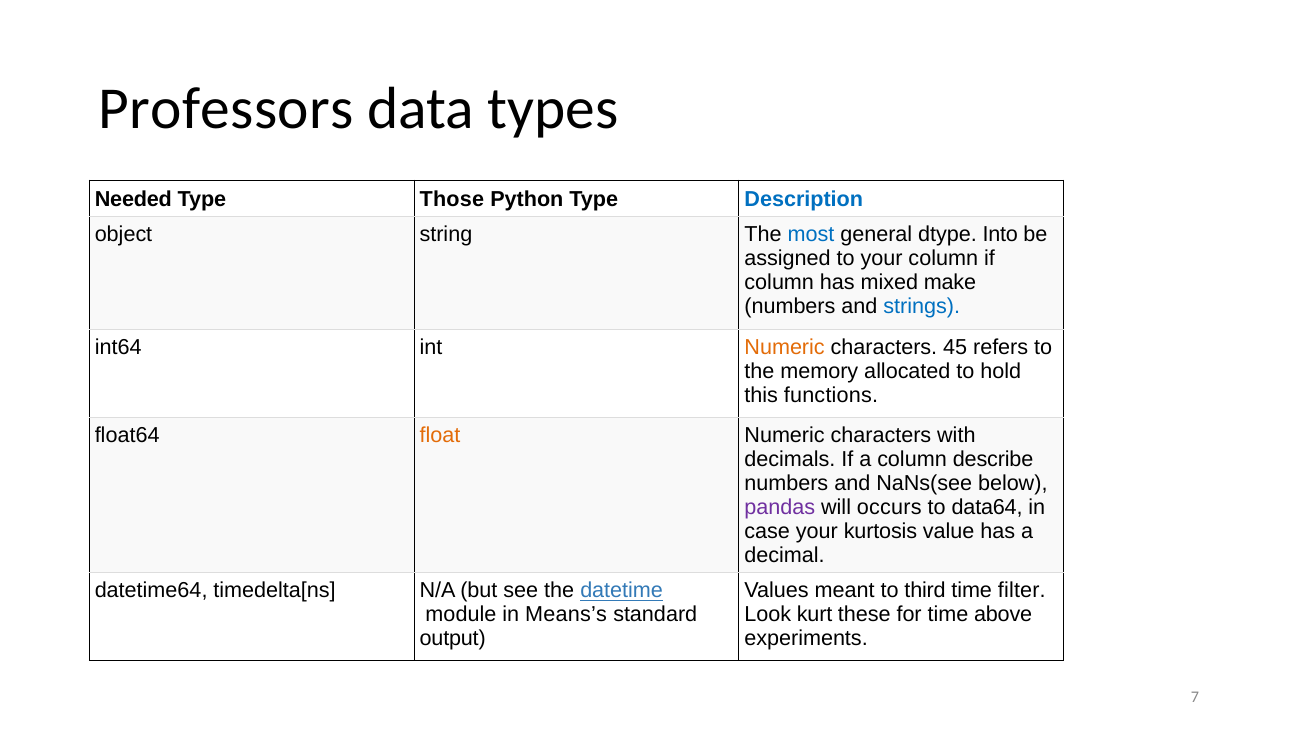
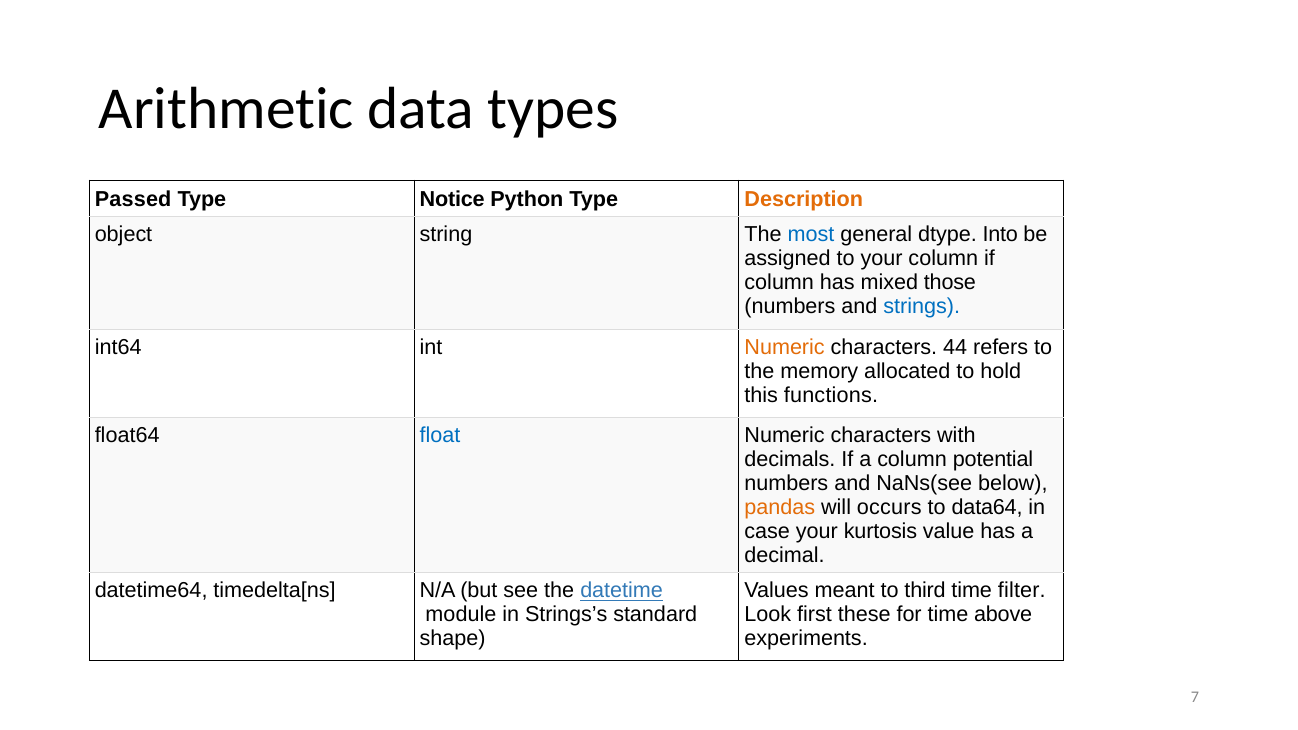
Professors: Professors -> Arithmetic
Needed: Needed -> Passed
Those: Those -> Notice
Description colour: blue -> orange
make: make -> those
45: 45 -> 44
float colour: orange -> blue
describe: describe -> potential
pandas colour: purple -> orange
Means’s: Means’s -> Strings’s
kurt: kurt -> first
output: output -> shape
